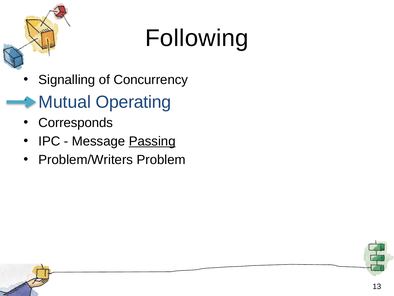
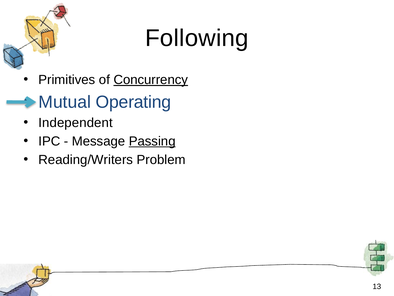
Signalling: Signalling -> Primitives
Concurrency underline: none -> present
Corresponds: Corresponds -> Independent
Problem/Writers: Problem/Writers -> Reading/Writers
